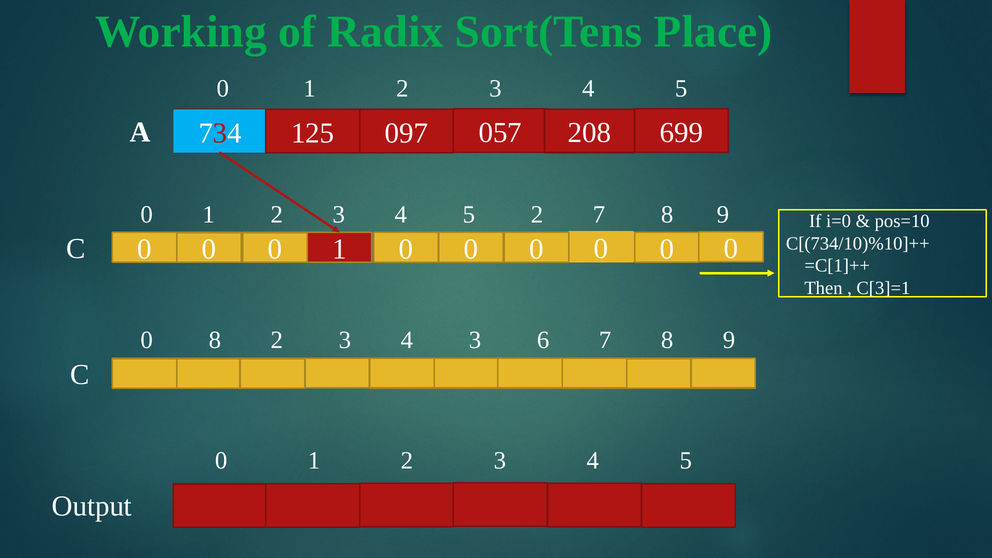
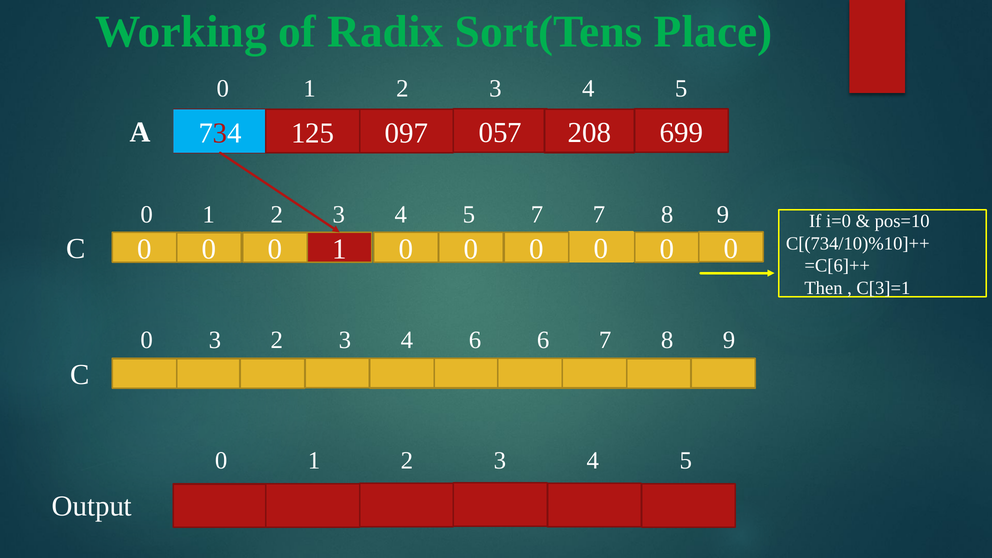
5 2: 2 -> 7
=C[1]++: =C[1]++ -> =C[6]++
0 8: 8 -> 3
4 3: 3 -> 6
